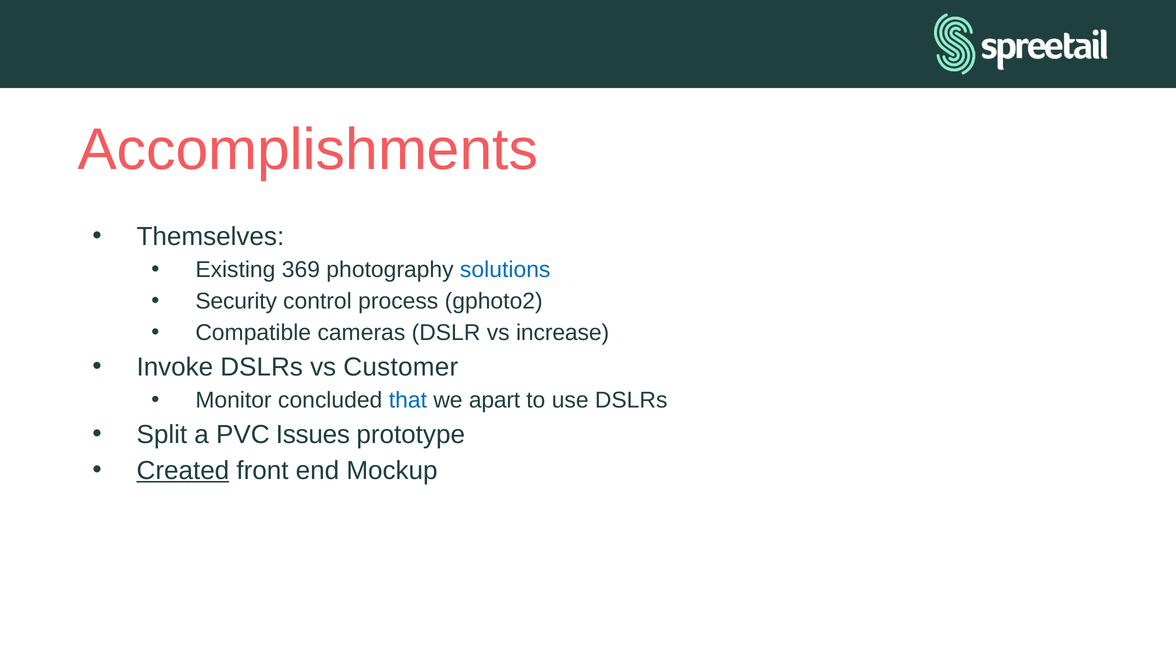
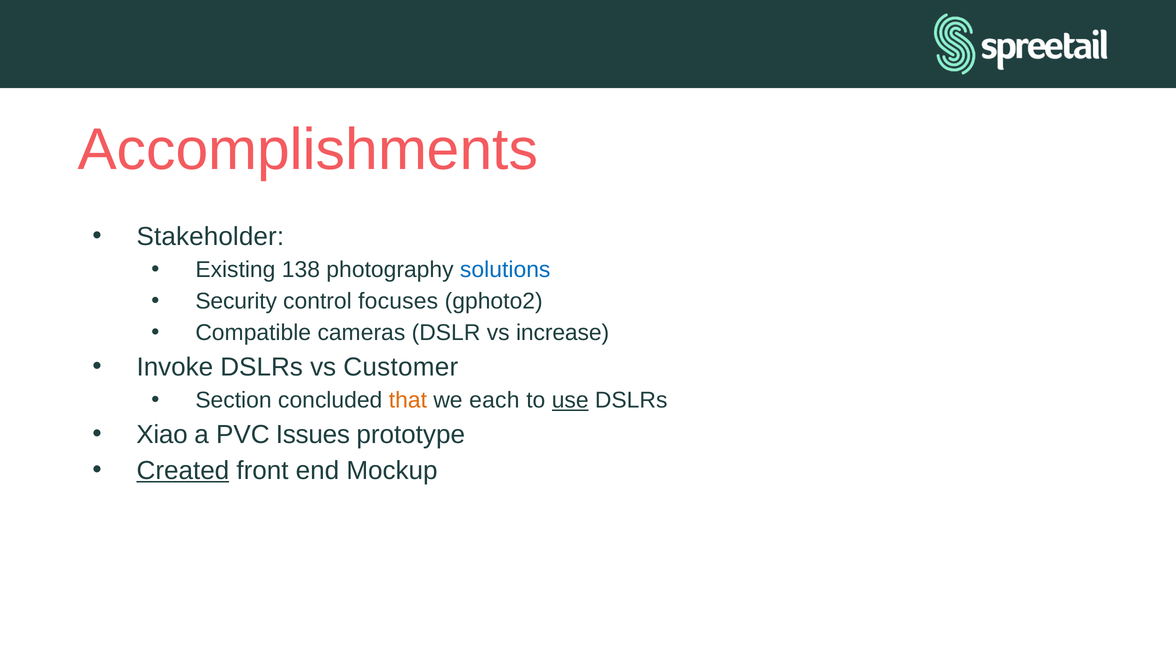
Themselves: Themselves -> Stakeholder
369: 369 -> 138
process: process -> focuses
Monitor: Monitor -> Section
that colour: blue -> orange
apart: apart -> each
use underline: none -> present
Split: Split -> Xiao
